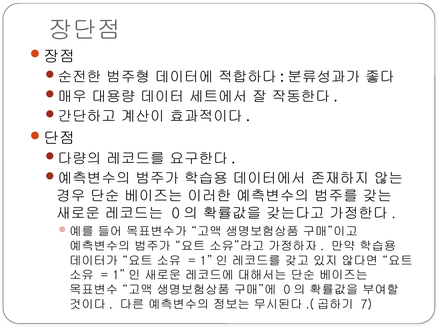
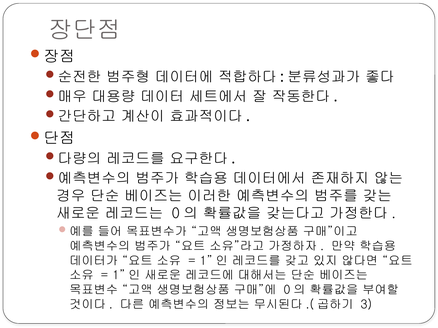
7: 7 -> 3
